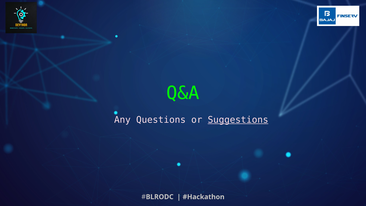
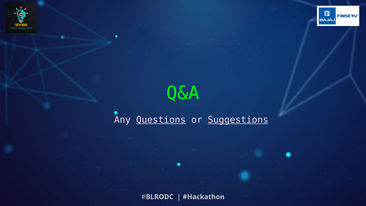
Questions underline: none -> present
